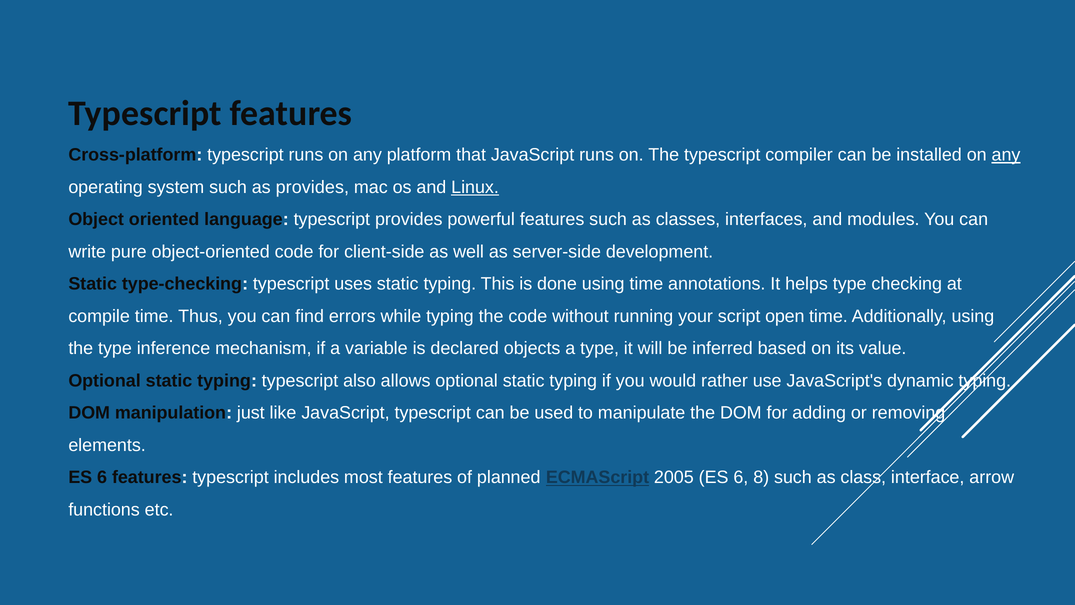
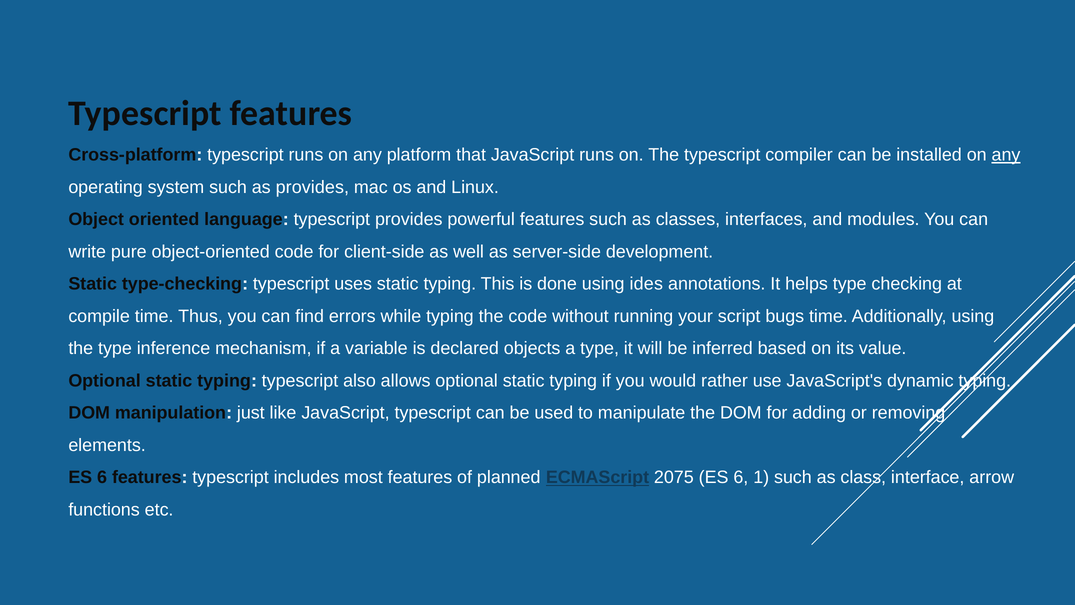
Linux underline: present -> none
using time: time -> ides
open: open -> bugs
2005: 2005 -> 2075
8: 8 -> 1
